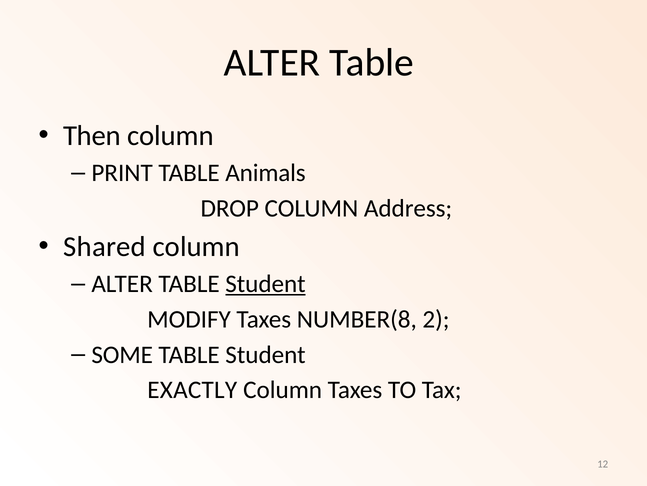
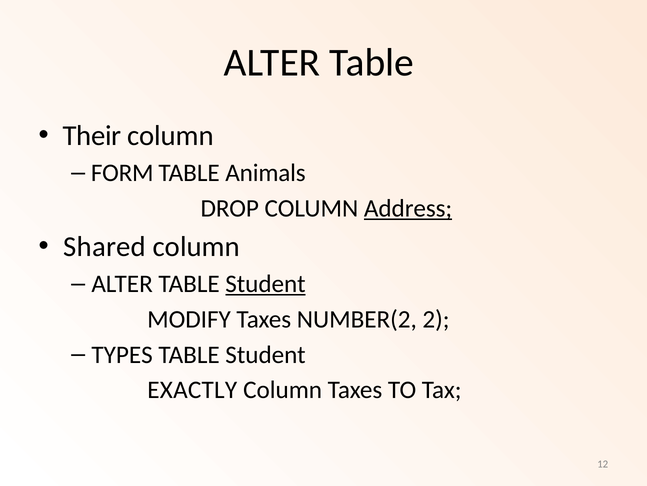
Then: Then -> Their
PRINT: PRINT -> FORM
Address underline: none -> present
NUMBER(8: NUMBER(8 -> NUMBER(2
SOME: SOME -> TYPES
